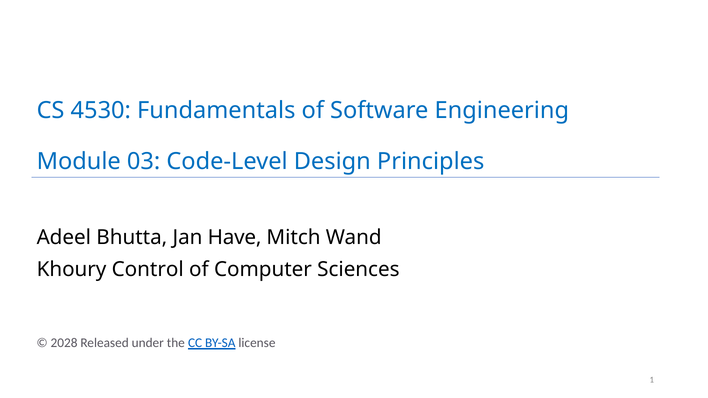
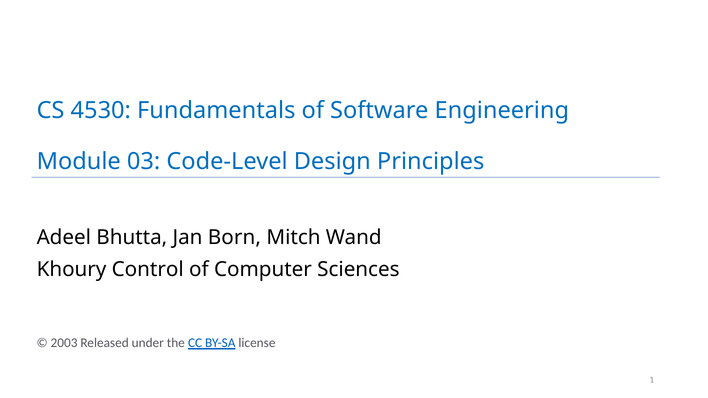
Have: Have -> Born
2028: 2028 -> 2003
